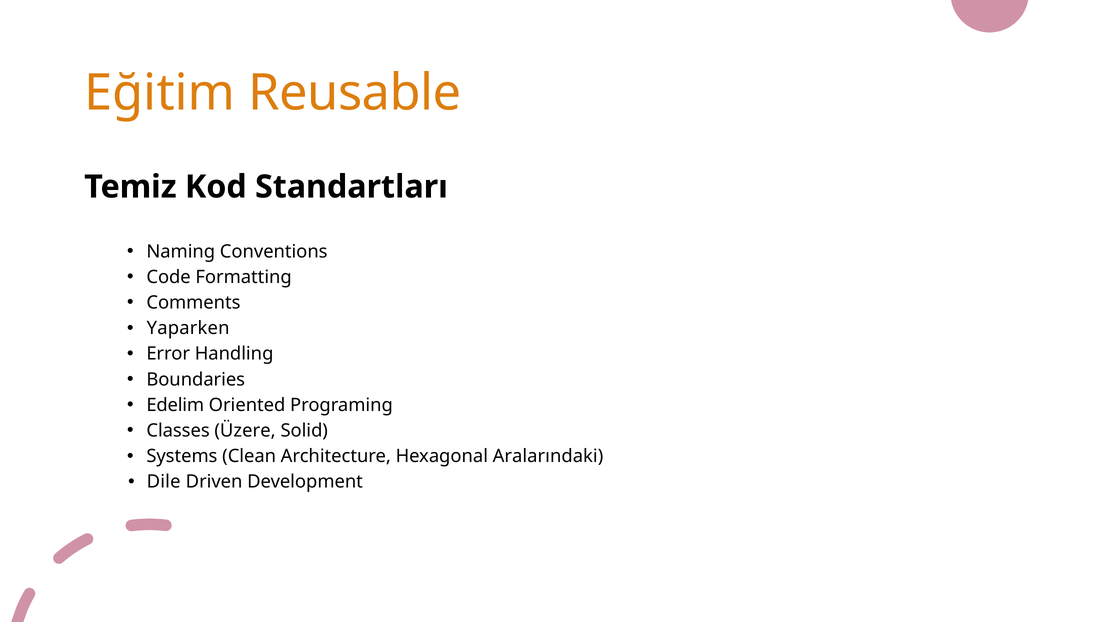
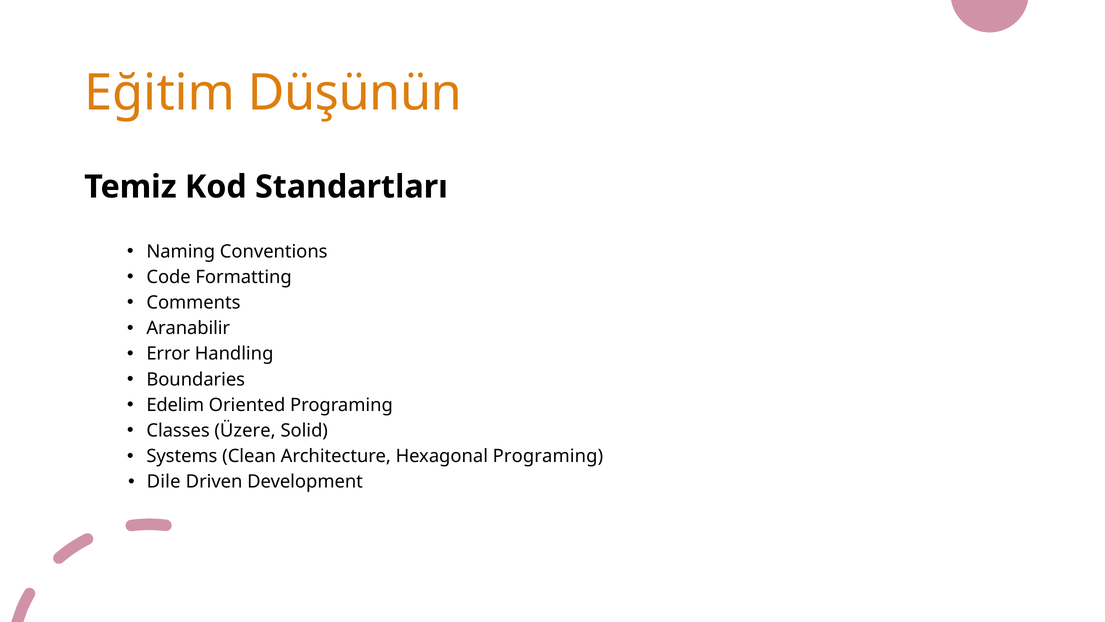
Reusable: Reusable -> Düşünün
Yaparken: Yaparken -> Aranabilir
Hexagonal Aralarındaki: Aralarındaki -> Programing
